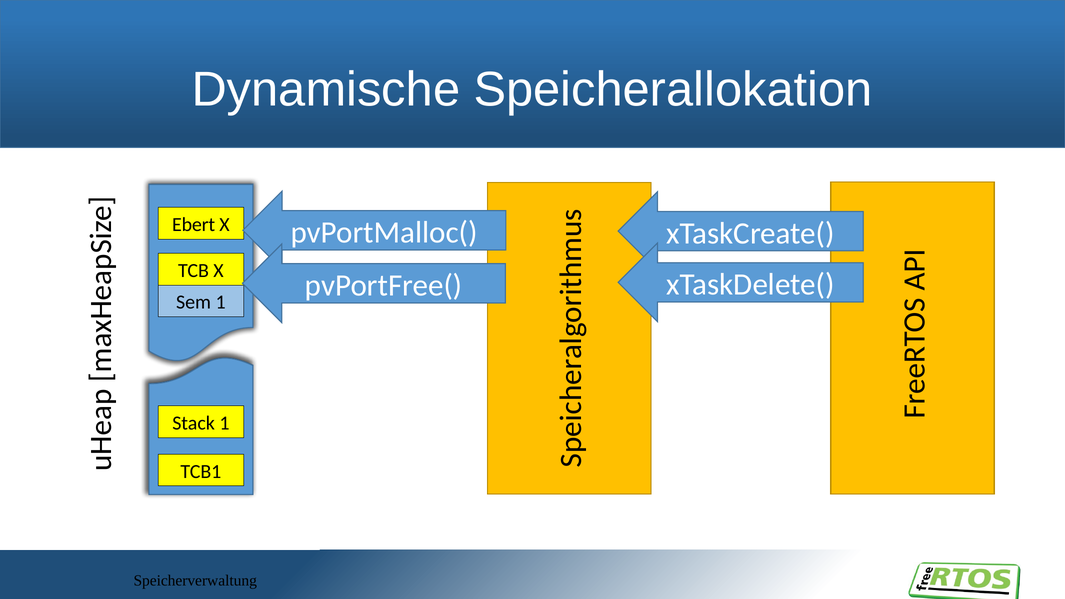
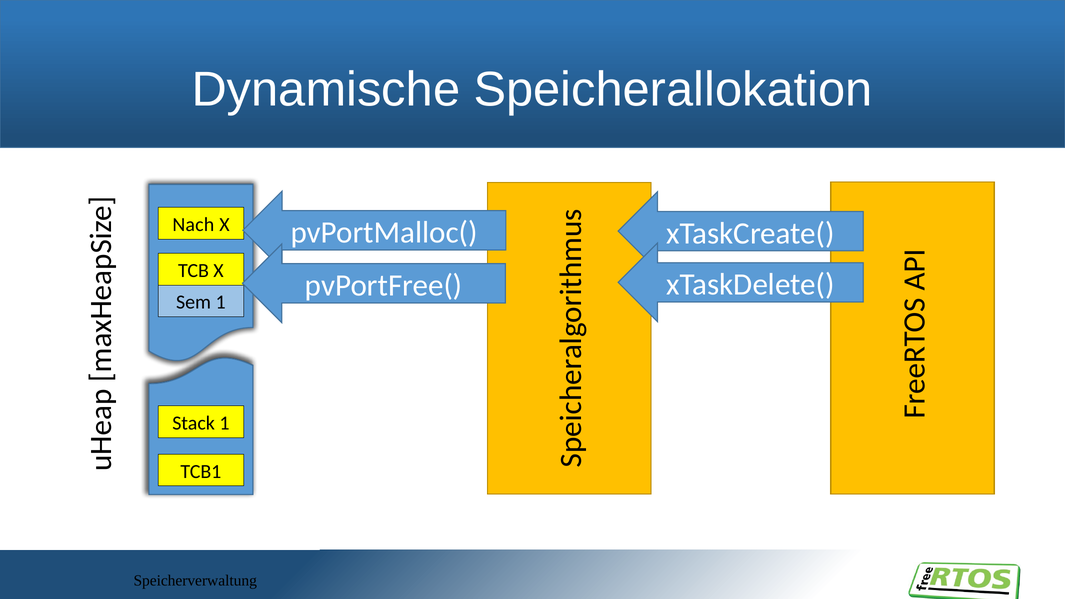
Ebert: Ebert -> Nach
